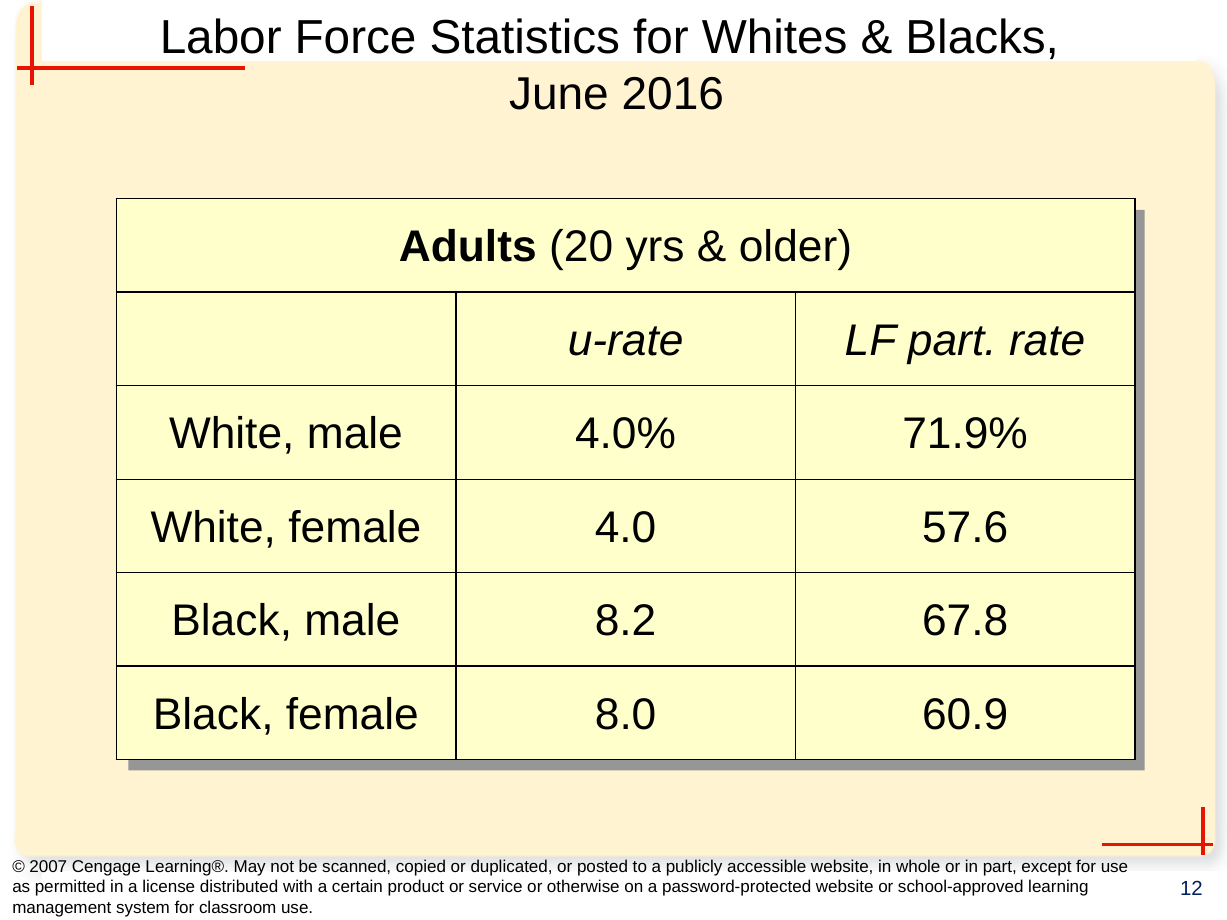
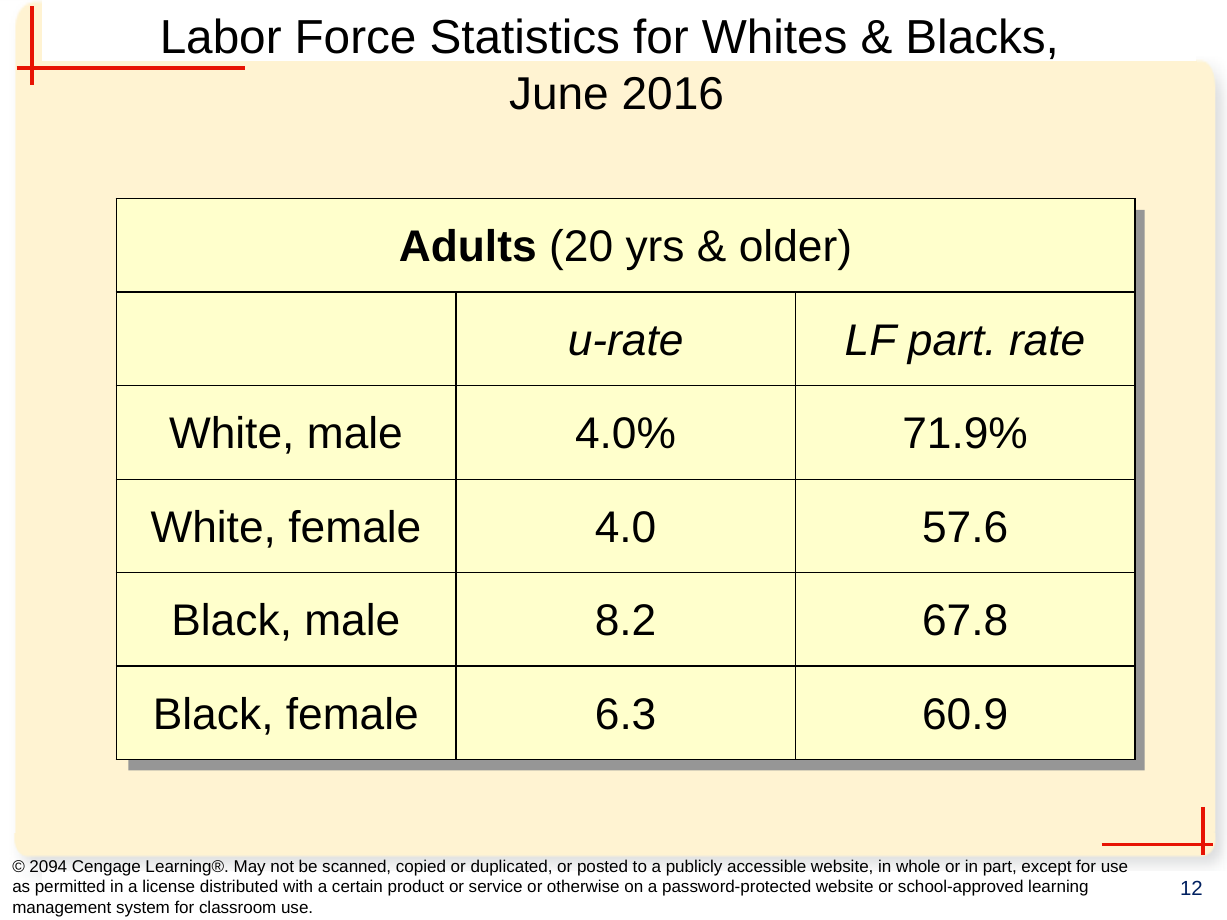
8.0: 8.0 -> 6.3
2007: 2007 -> 2094
